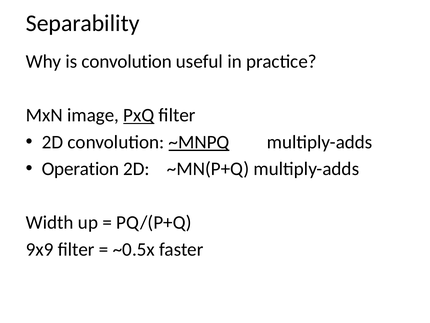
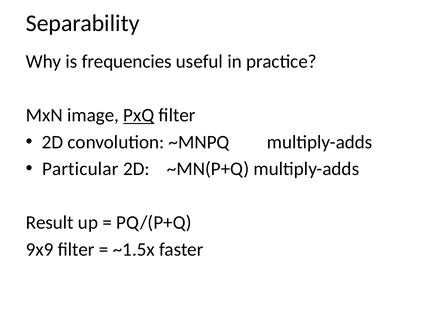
is convolution: convolution -> frequencies
~MNPQ underline: present -> none
Operation: Operation -> Particular
Width: Width -> Result
~0.5x: ~0.5x -> ~1.5x
